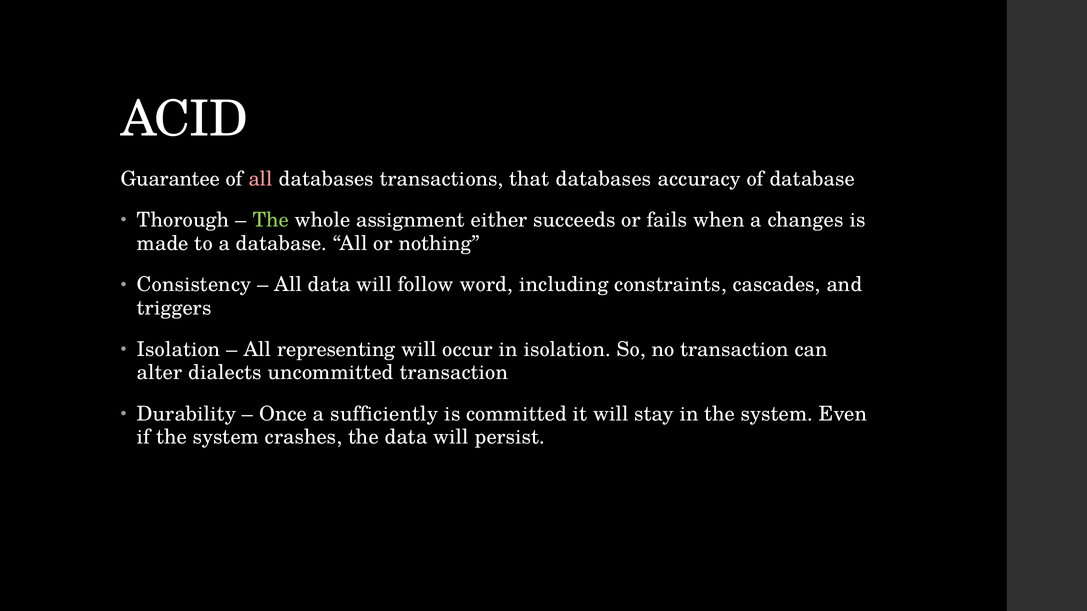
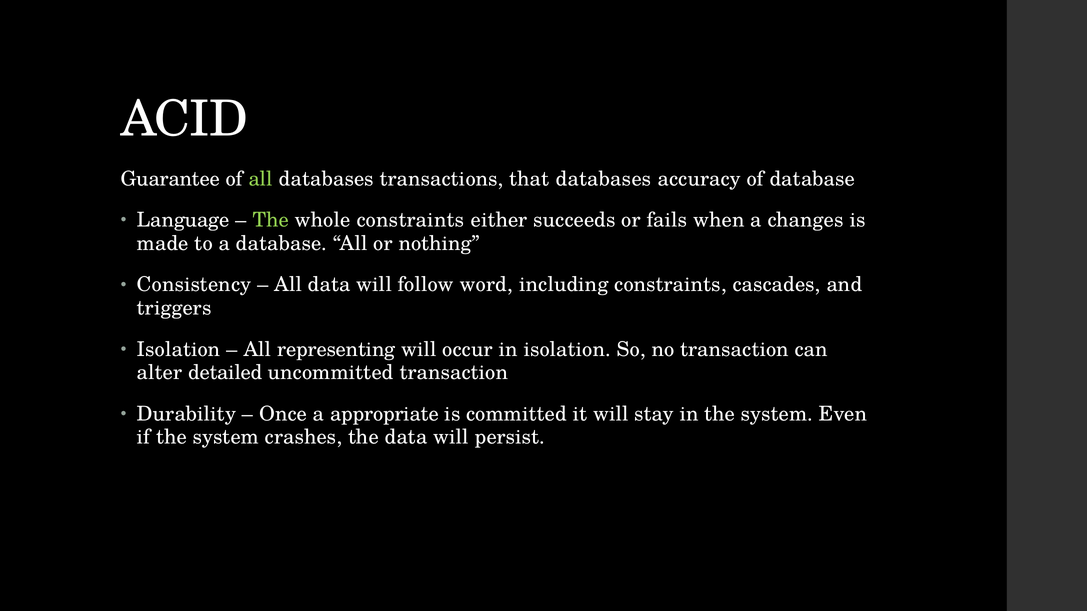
all at (261, 179) colour: pink -> light green
Thorough: Thorough -> Language
whole assignment: assignment -> constraints
dialects: dialects -> detailed
sufficiently: sufficiently -> appropriate
